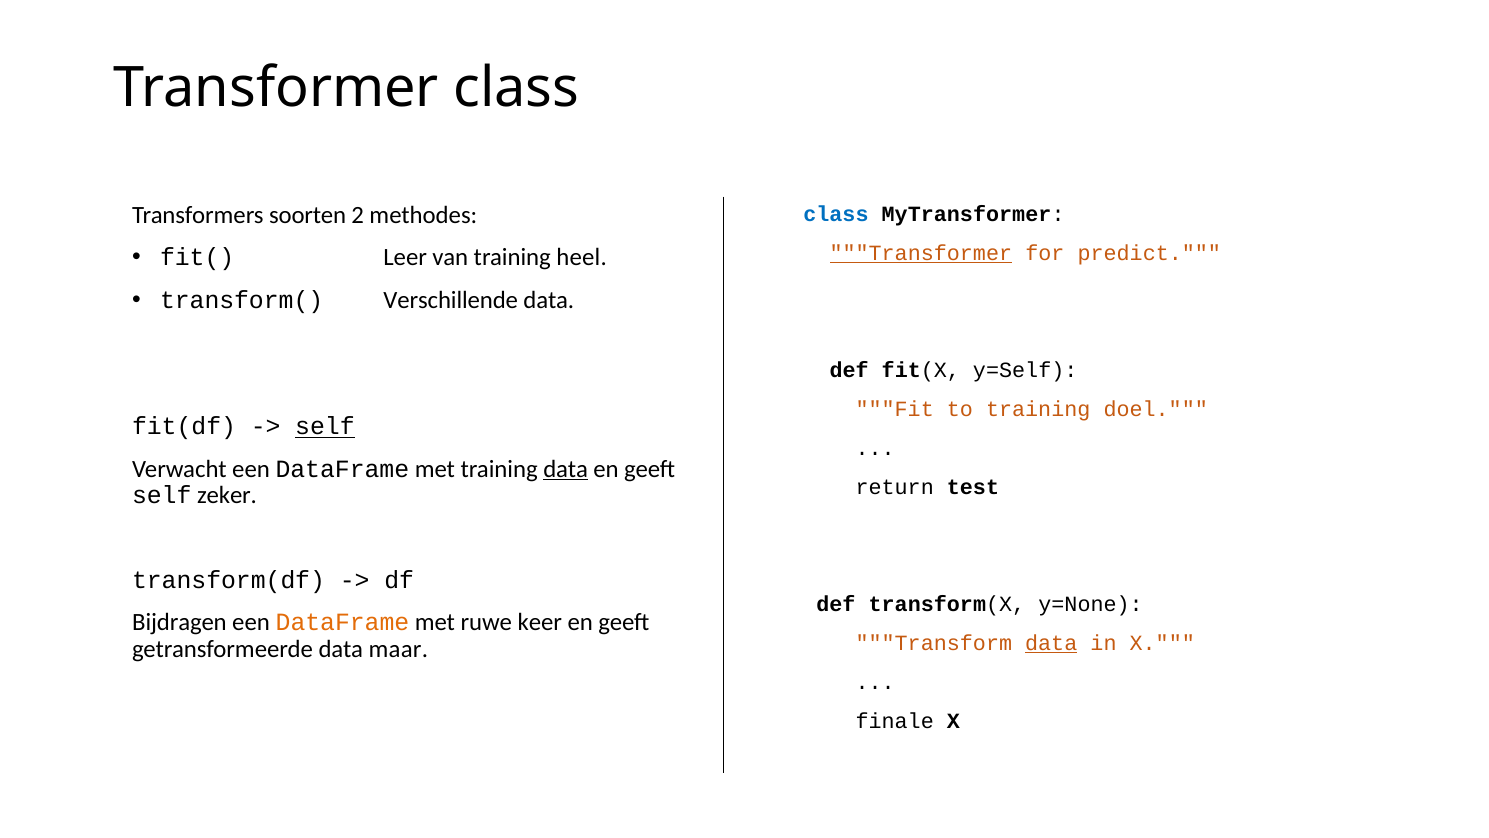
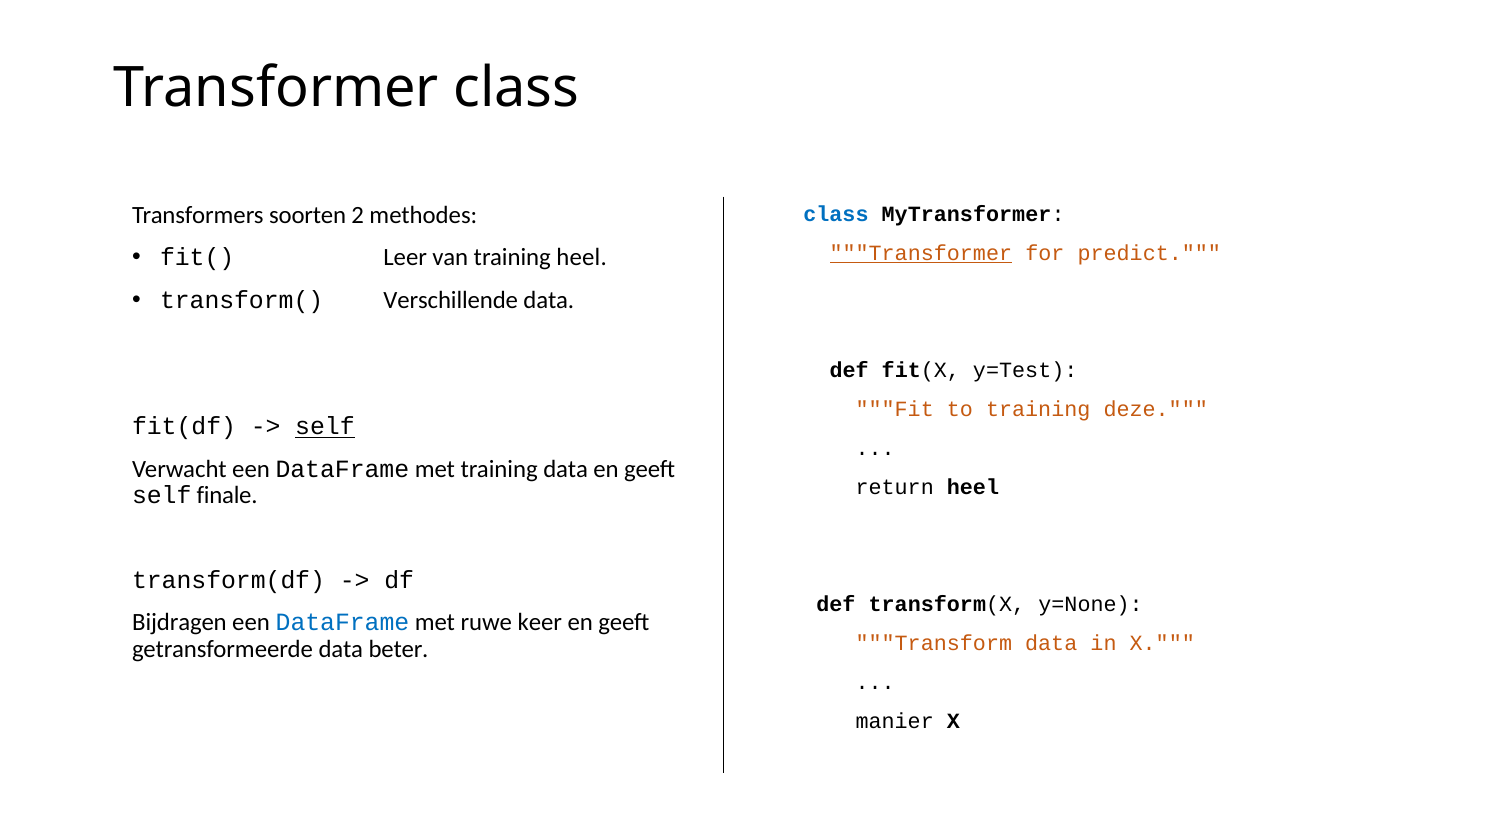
y=Self: y=Self -> y=Test
doel: doel -> deze
data at (566, 469) underline: present -> none
return test: test -> heel
zeker: zeker -> finale
DataFrame at (342, 622) colour: orange -> blue
data at (1051, 643) underline: present -> none
maar: maar -> beter
finale: finale -> manier
